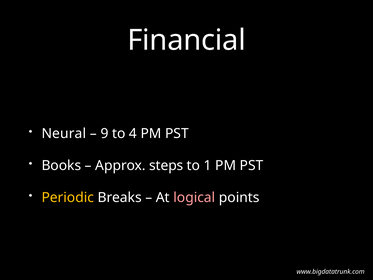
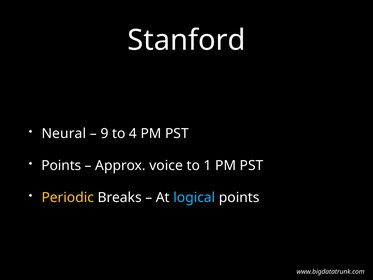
Financial: Financial -> Stanford
Books at (61, 165): Books -> Points
steps: steps -> voice
logical colour: pink -> light blue
